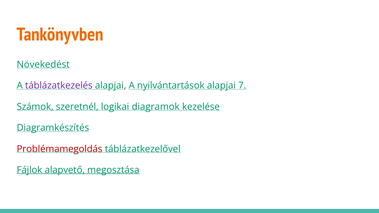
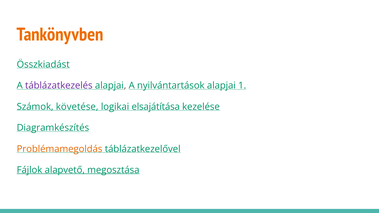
Növekedést: Növekedést -> Összkiadást
7: 7 -> 1
szeretnél: szeretnél -> követése
diagramok: diagramok -> elsajátítása
Problémamegoldás colour: red -> orange
